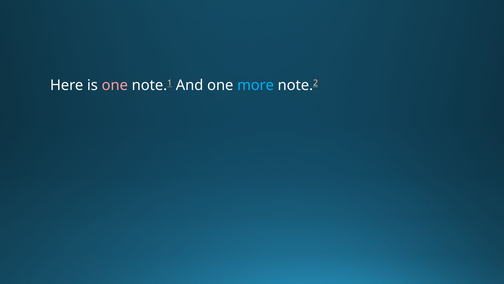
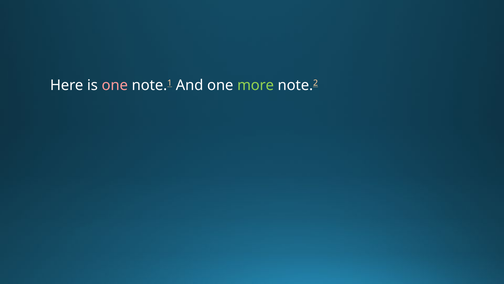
more colour: light blue -> light green
